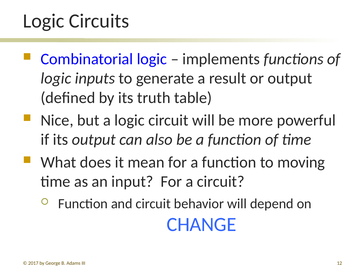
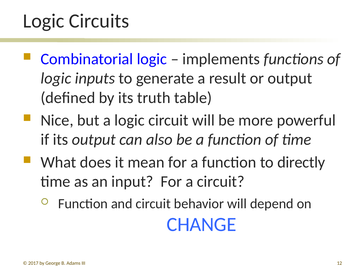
moving: moving -> directly
